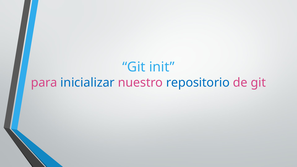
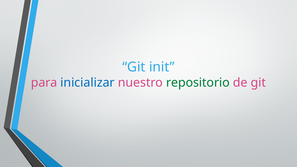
repositorio colour: blue -> green
